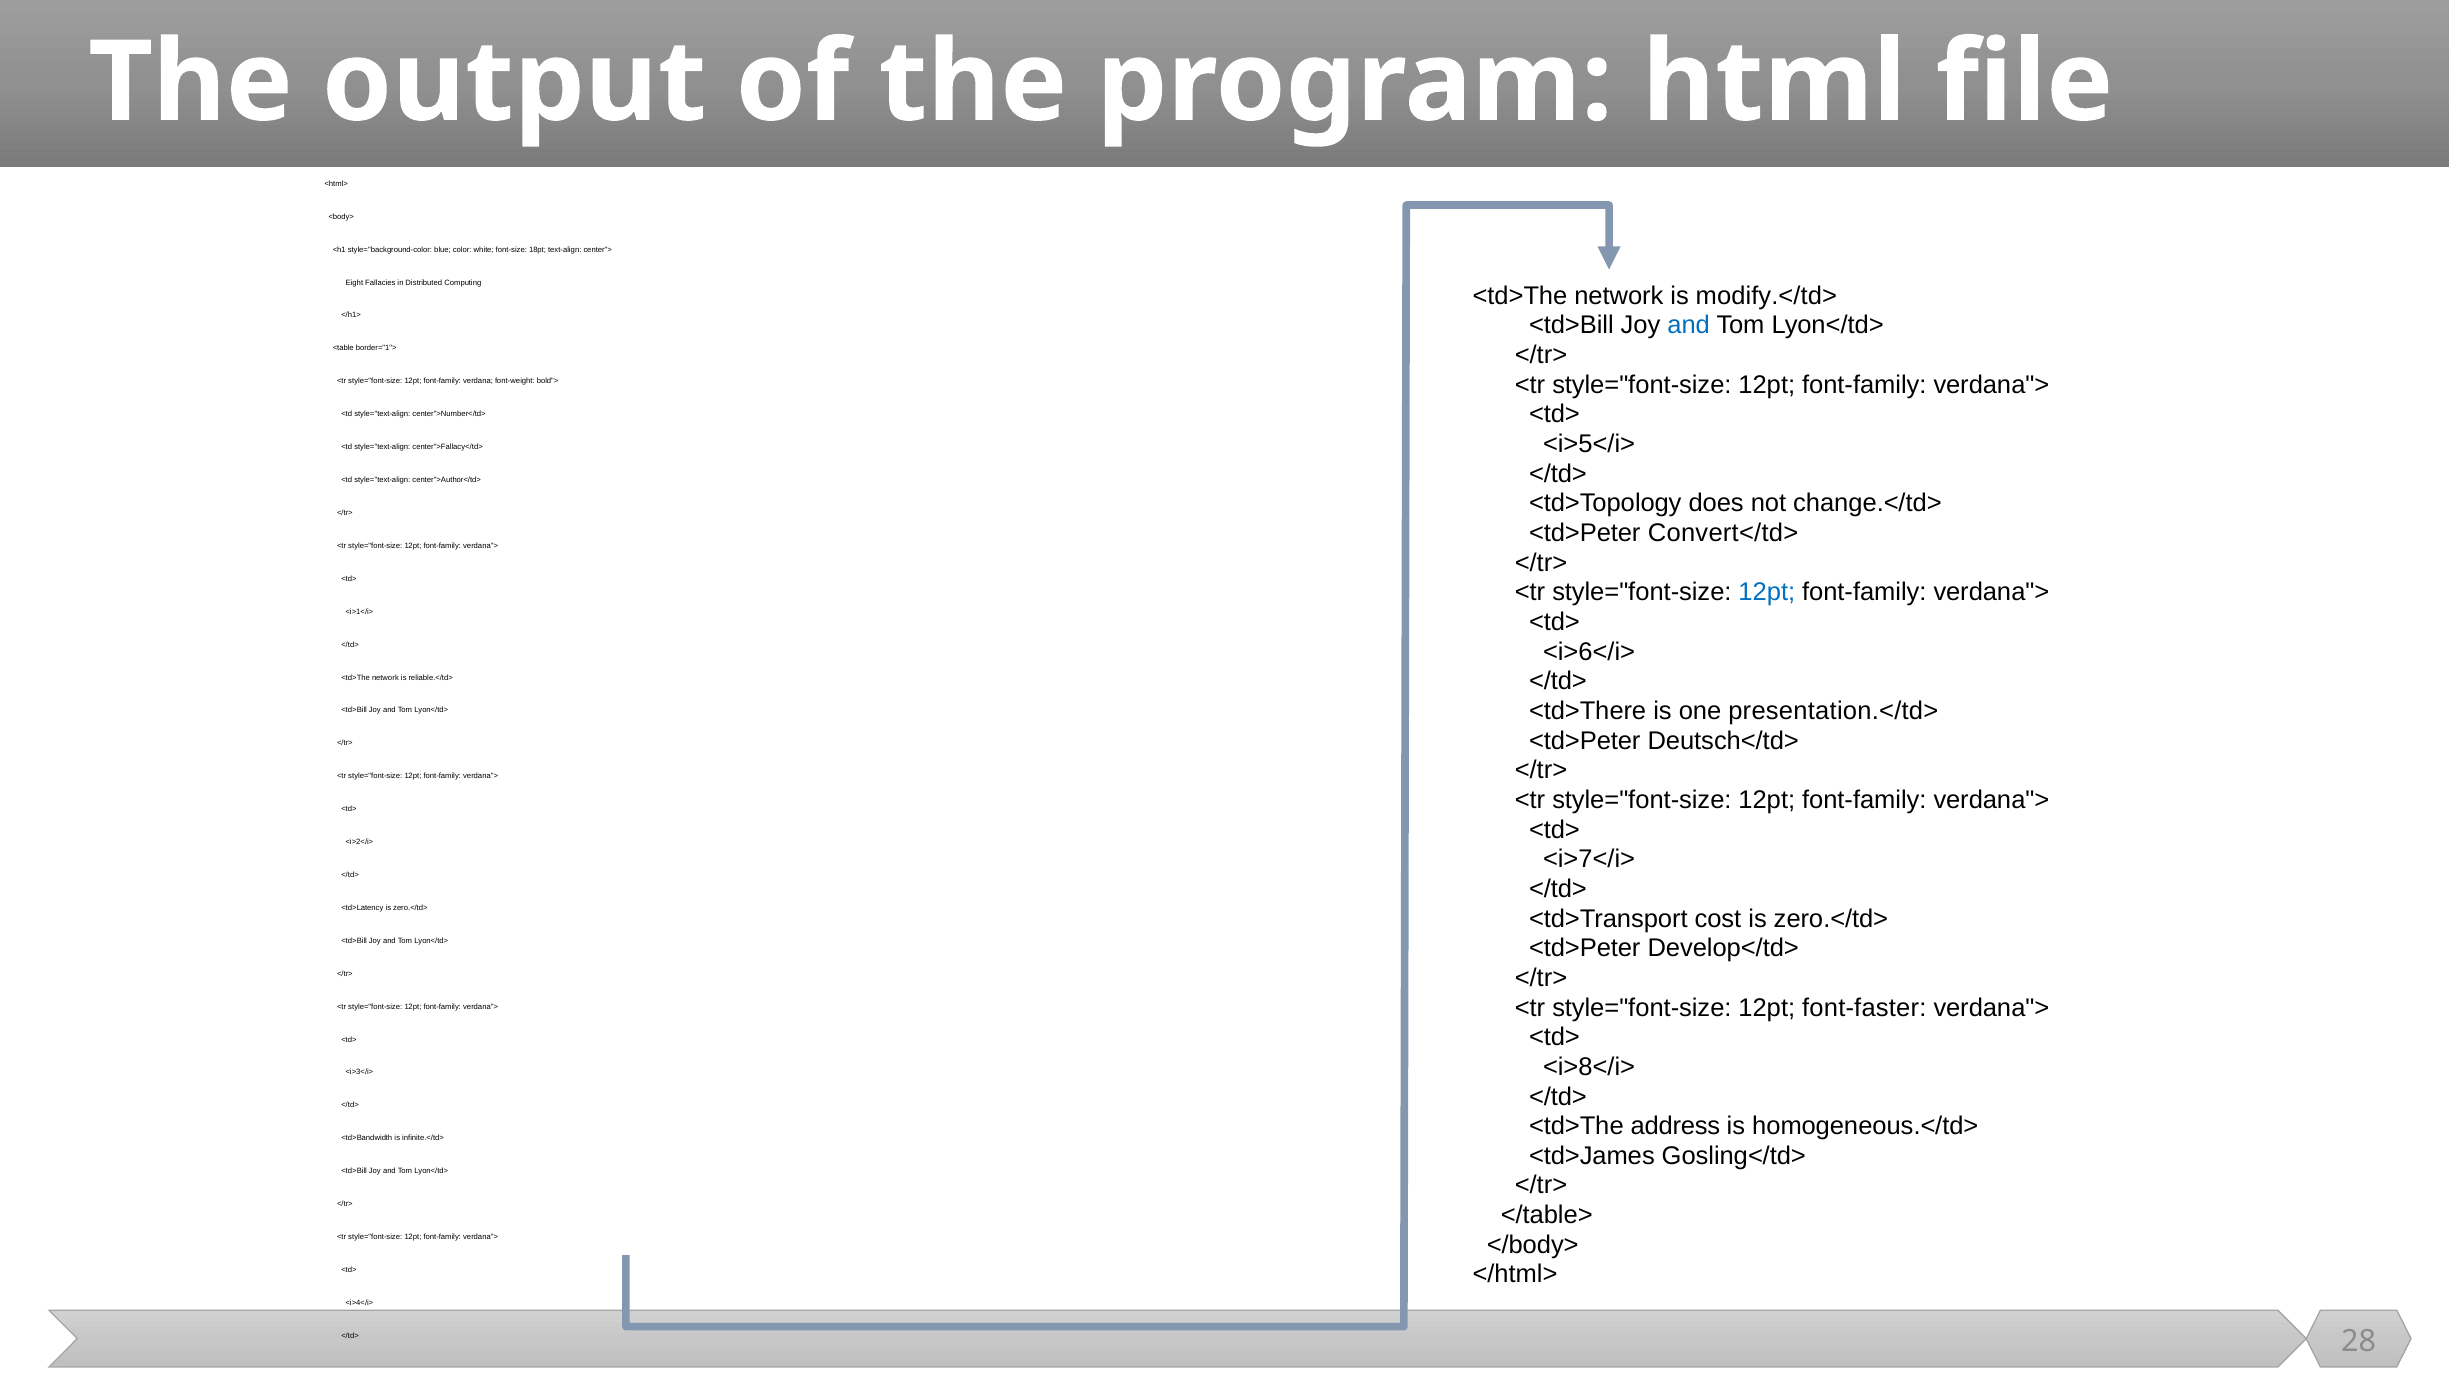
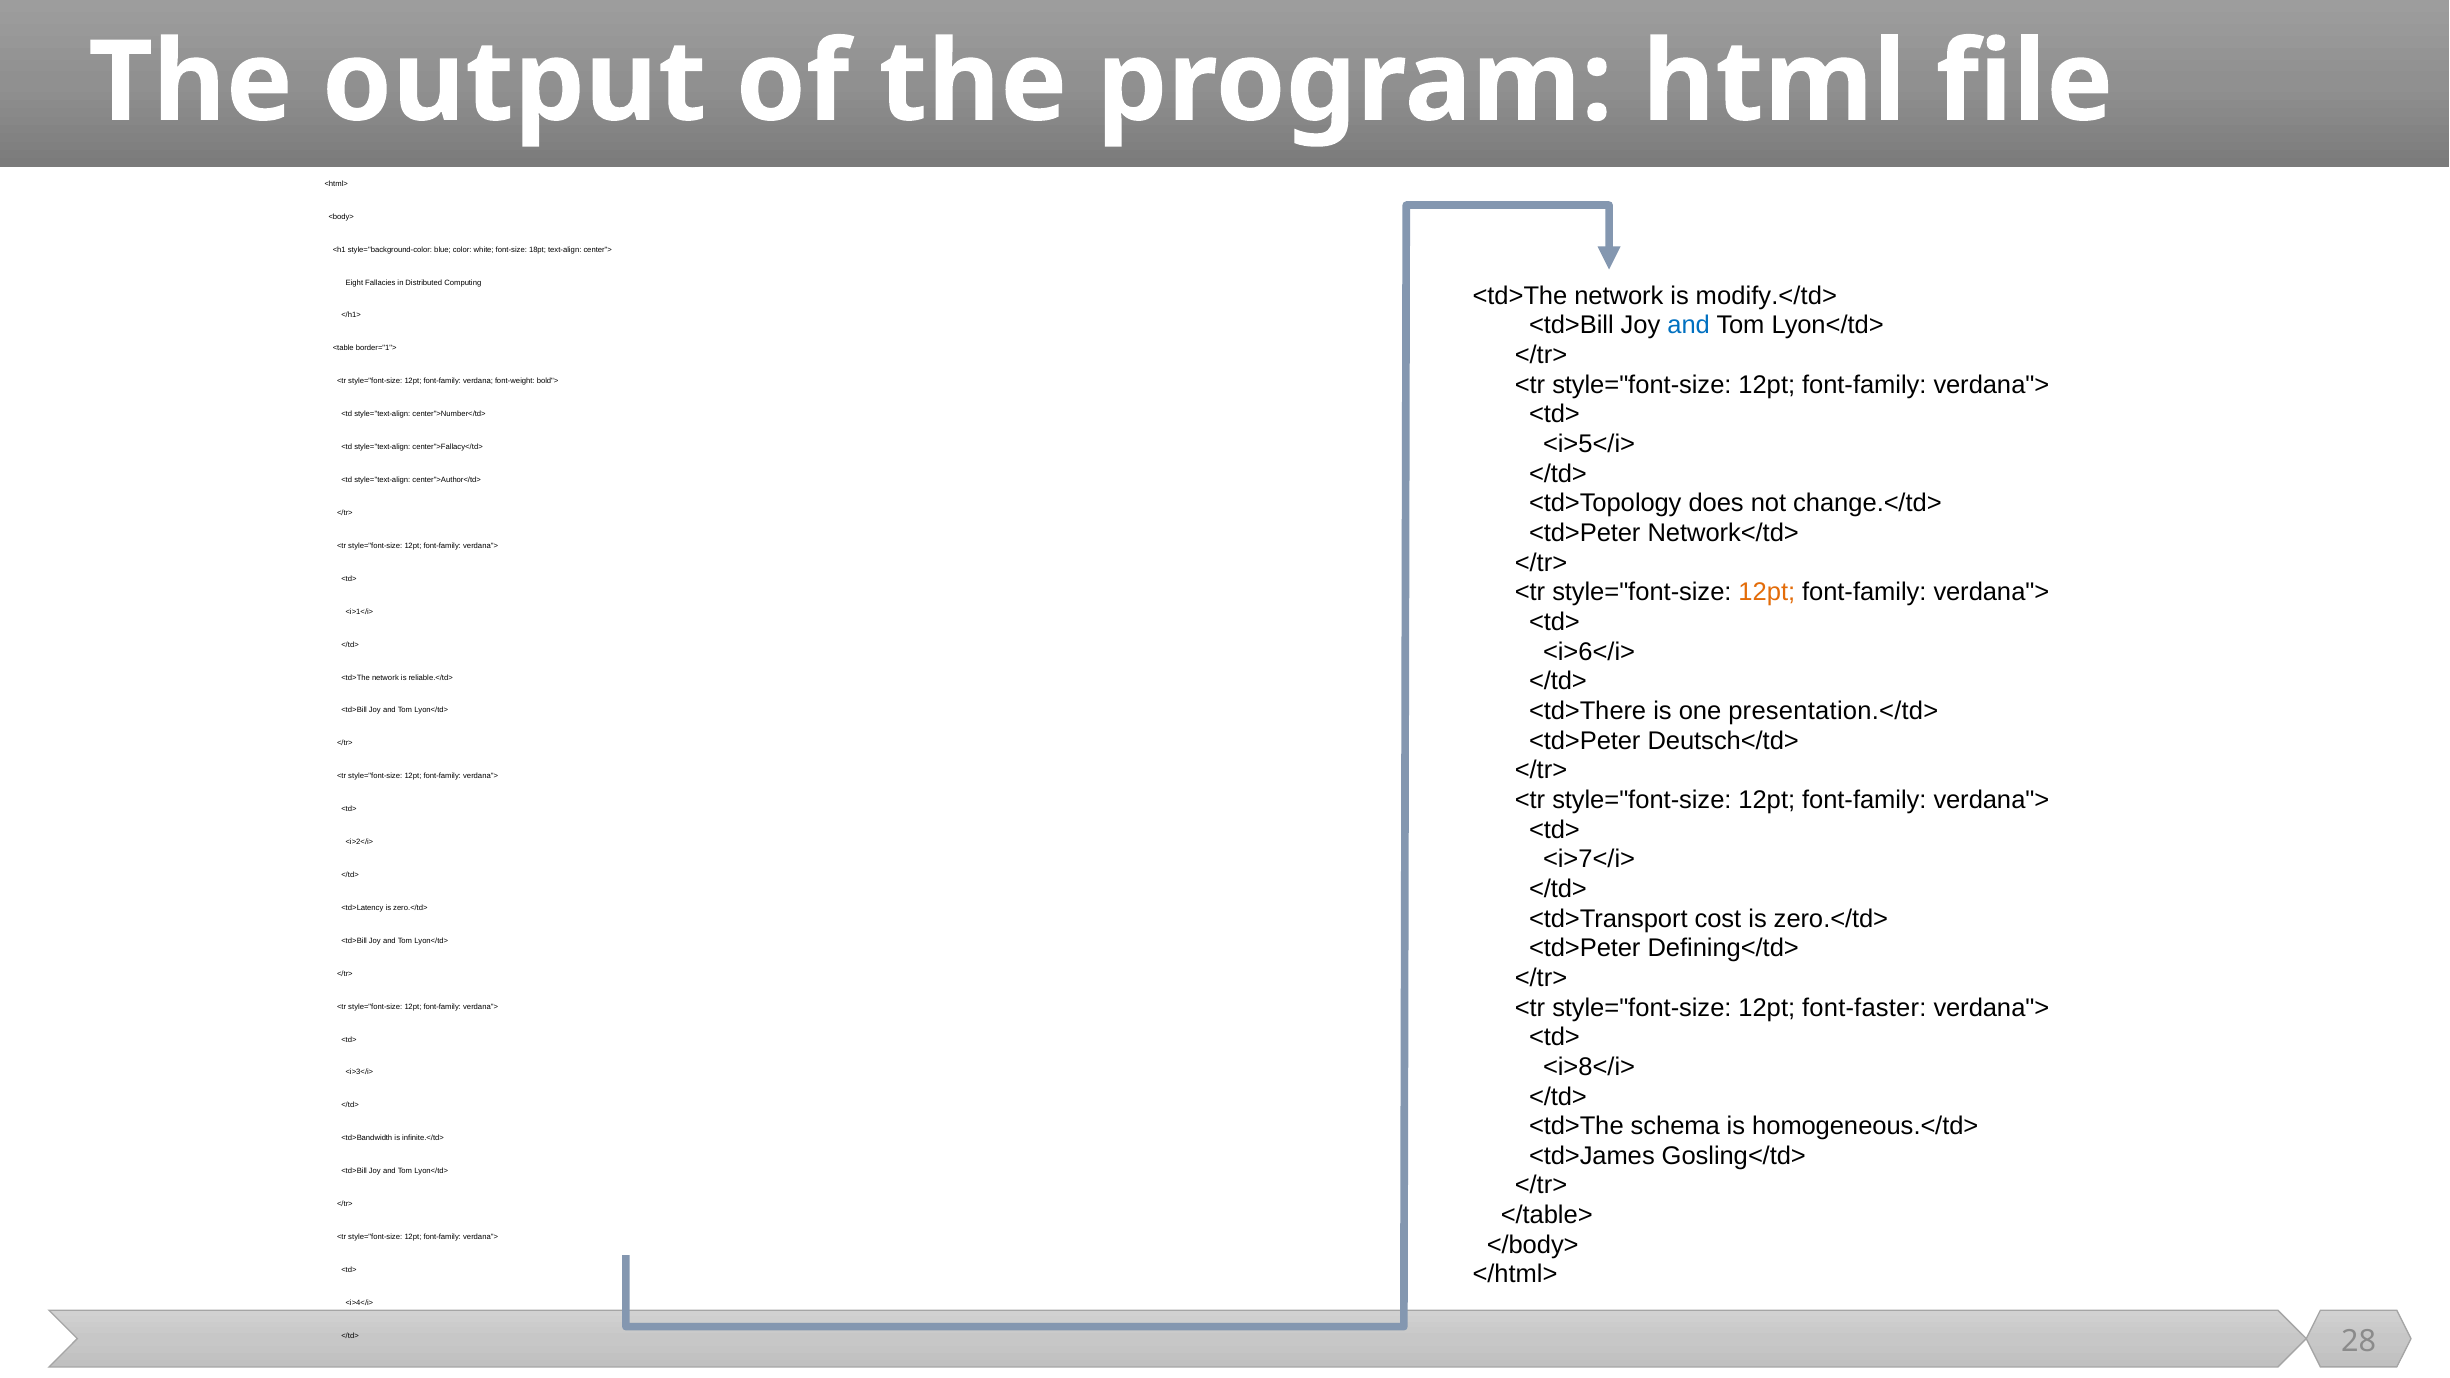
Convert</td>: Convert</td> -> Network</td>
12pt at (1767, 592) colour: blue -> orange
Develop</td>: Develop</td> -> Defining</td>
address: address -> schema
